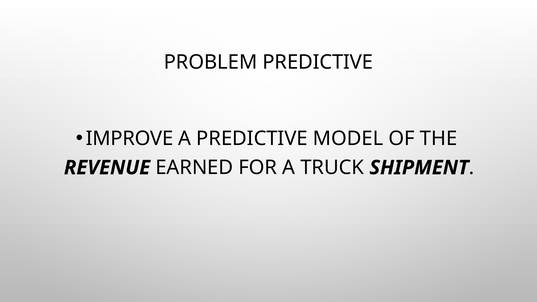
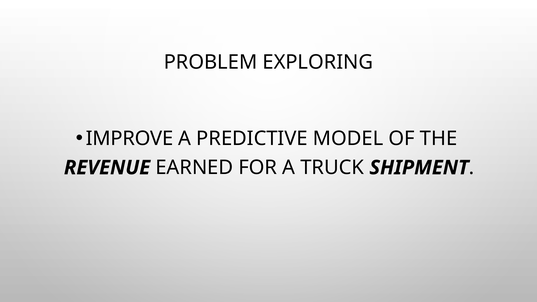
PROBLEM PREDICTIVE: PREDICTIVE -> EXPLORING
